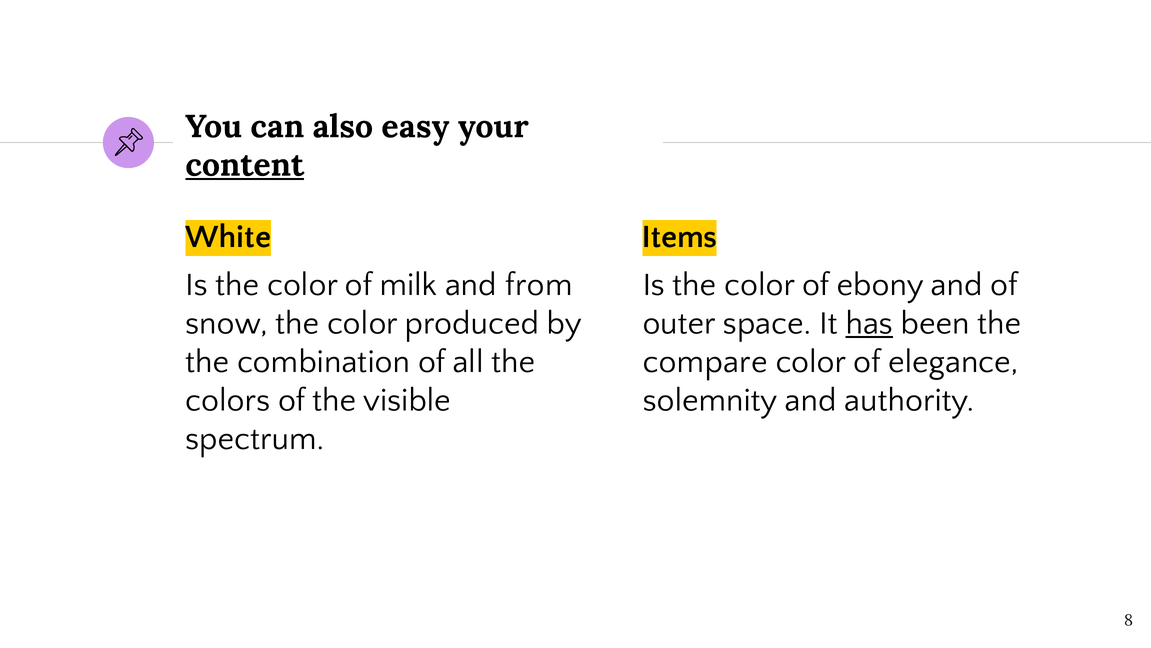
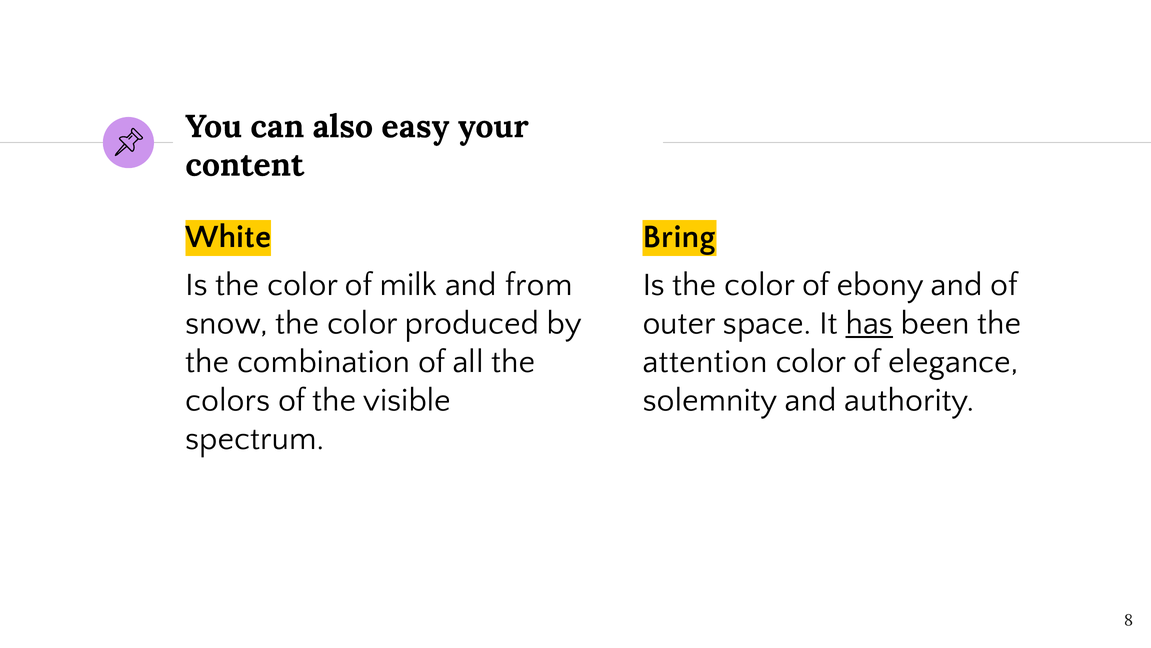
content underline: present -> none
Items: Items -> Bring
compare: compare -> attention
